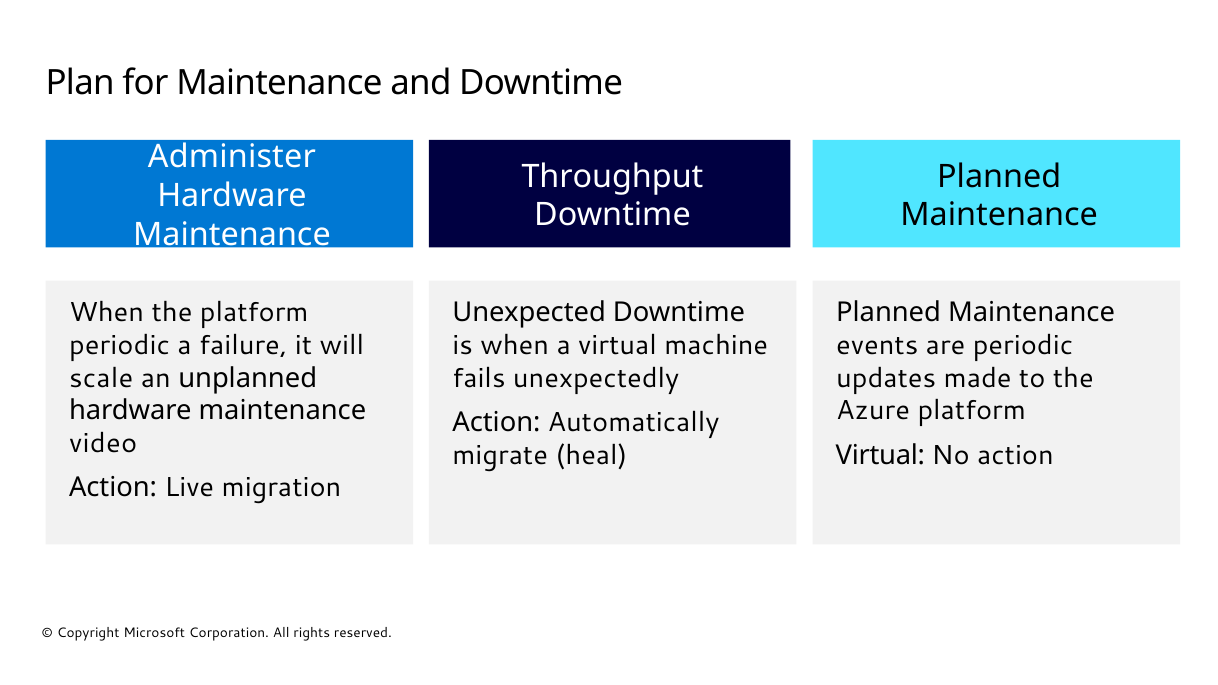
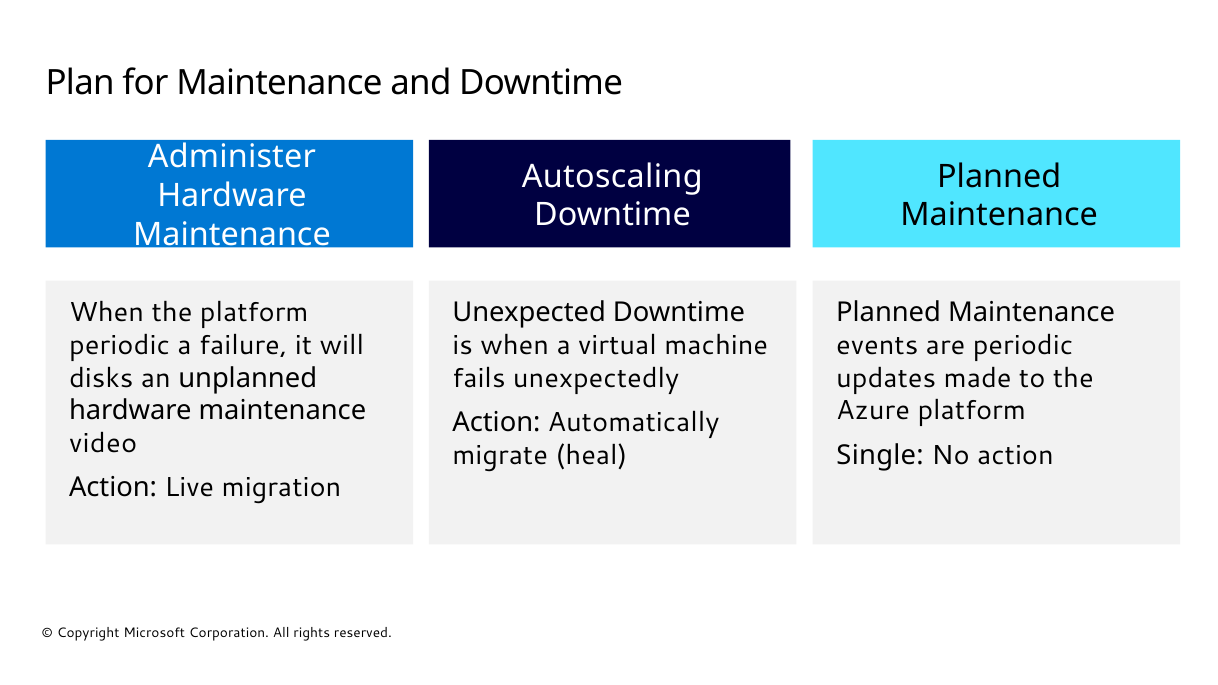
Throughput: Throughput -> Autoscaling
scale: scale -> disks
Virtual at (880, 455): Virtual -> Single
